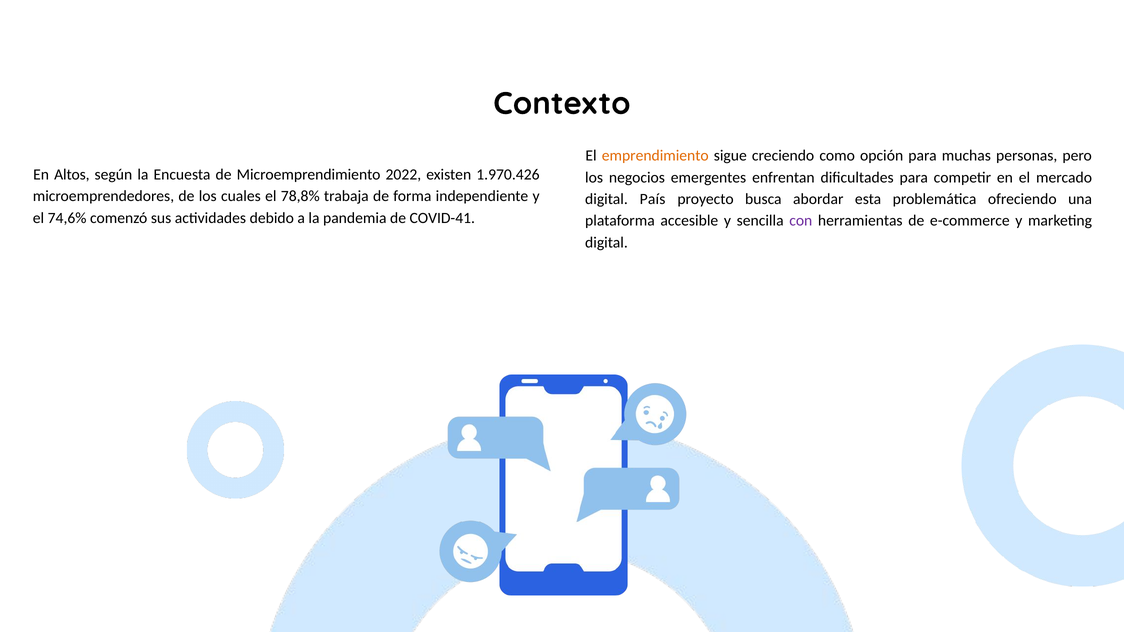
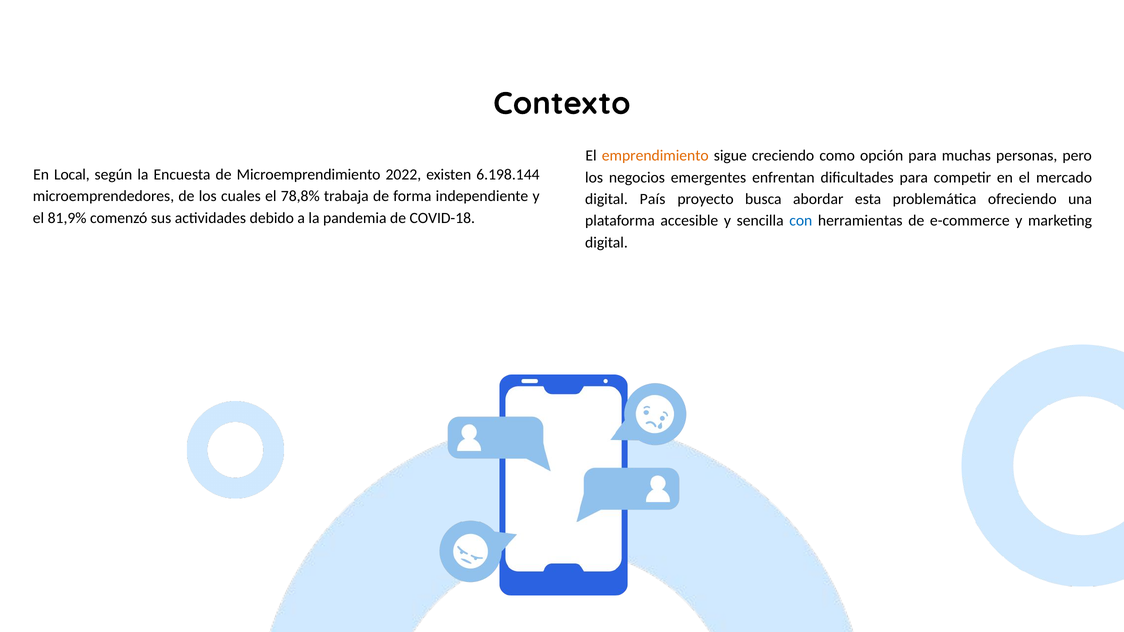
Altos: Altos -> Local
1.970.426: 1.970.426 -> 6.198.144
74,6%: 74,6% -> 81,9%
COVID-41: COVID-41 -> COVID-18
con colour: purple -> blue
